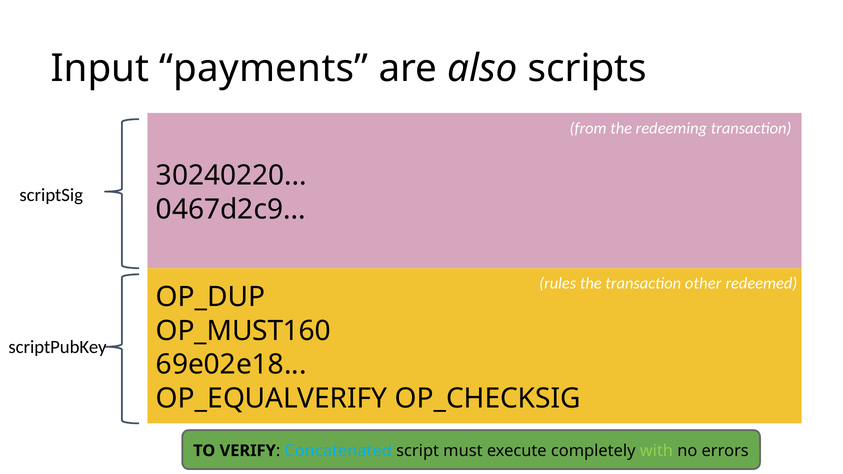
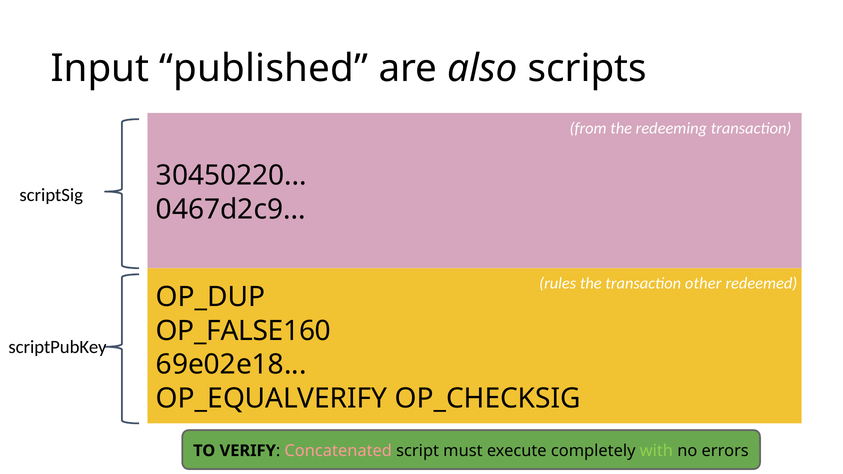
payments: payments -> published
30240220: 30240220 -> 30450220
OP_MUST160: OP_MUST160 -> OP_FALSE160
Concatenated colour: light blue -> pink
